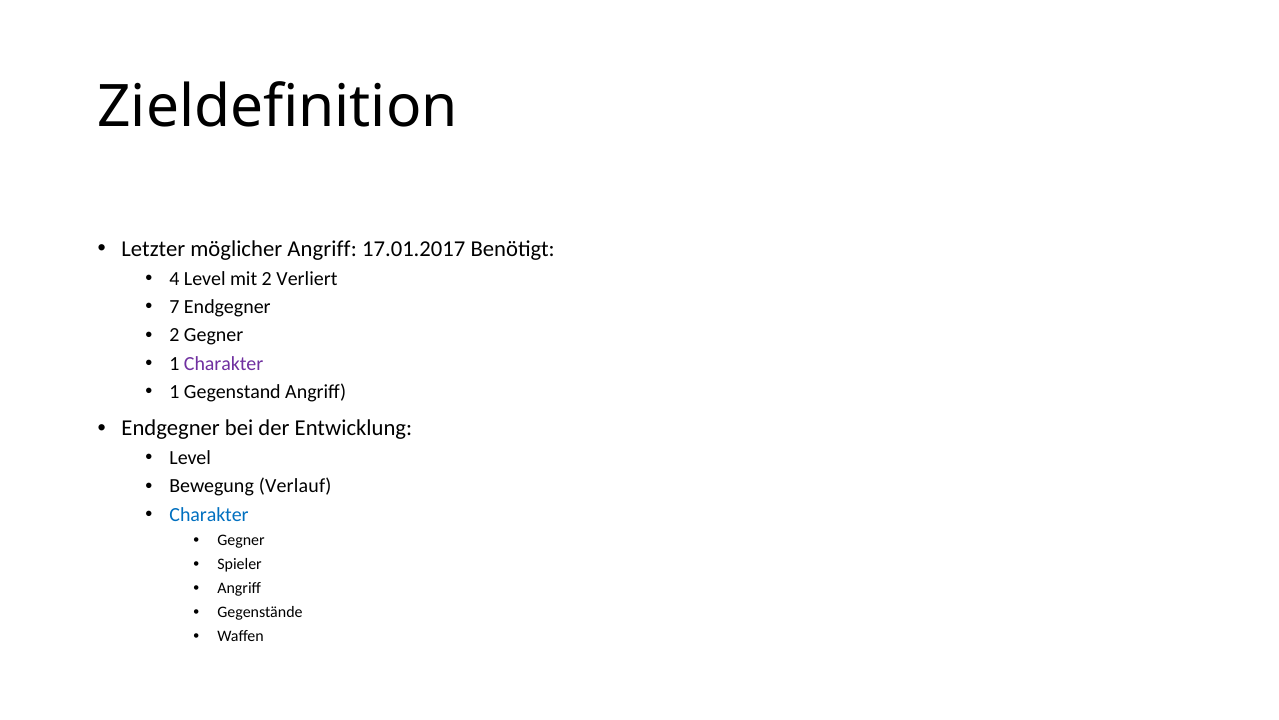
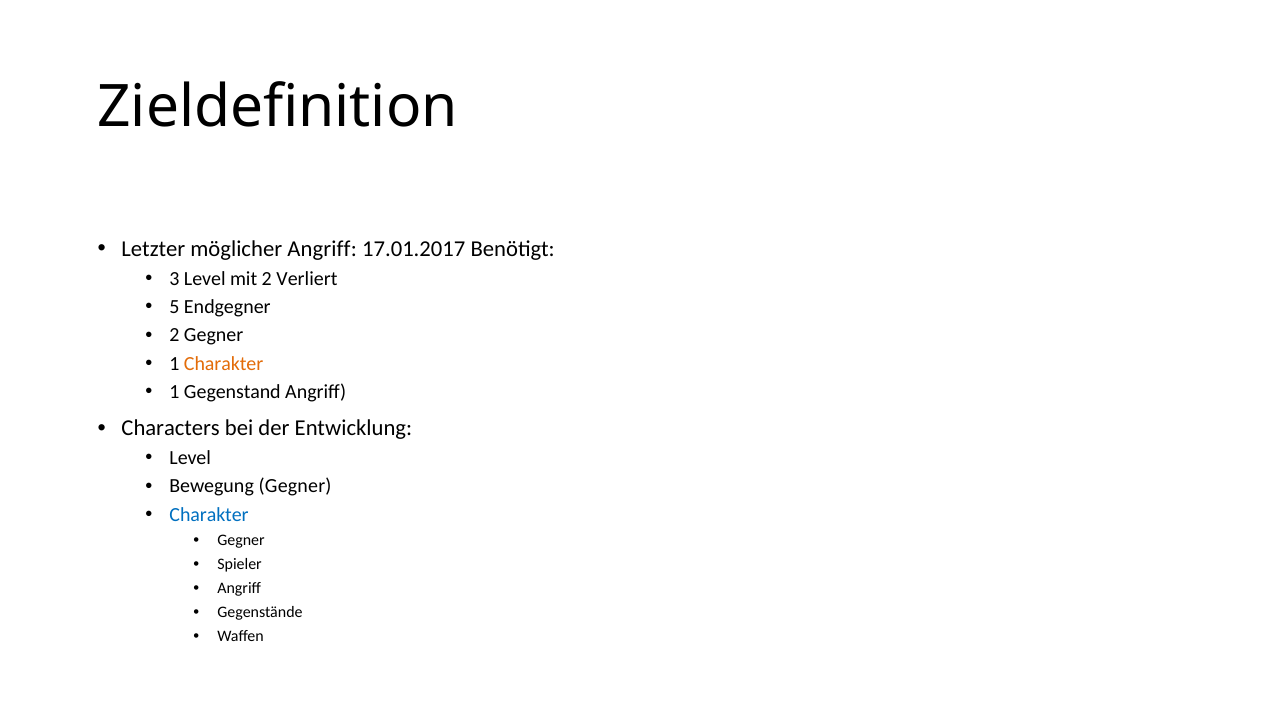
4: 4 -> 3
7: 7 -> 5
Charakter at (224, 363) colour: purple -> orange
Endgegner at (171, 428): Endgegner -> Characters
Bewegung Verlauf: Verlauf -> Gegner
